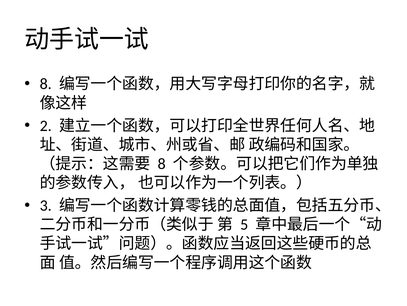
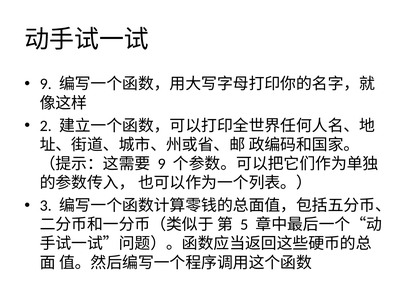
8 at (46, 84): 8 -> 9
8 at (162, 164): 8 -> 9
